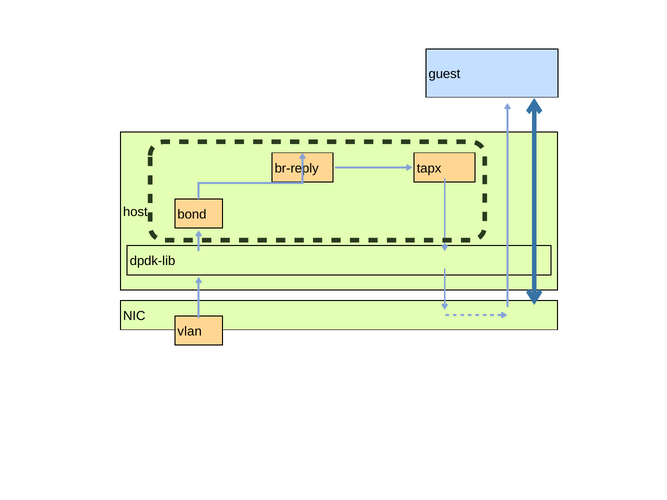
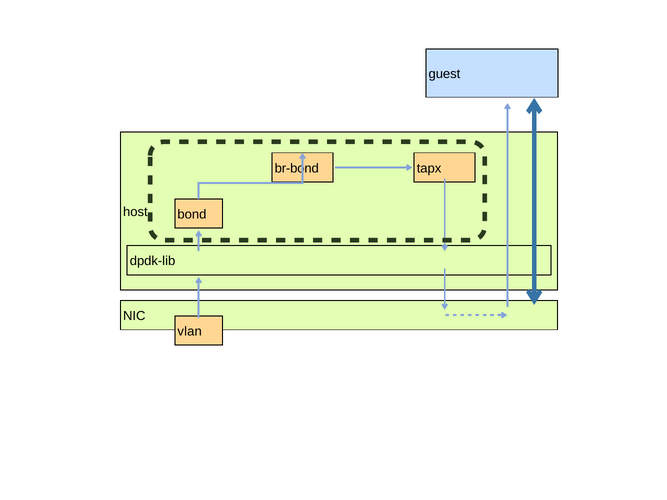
br-reply: br-reply -> br-bond
